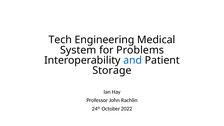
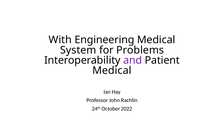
Tech: Tech -> With
and colour: blue -> purple
Storage at (112, 70): Storage -> Medical
